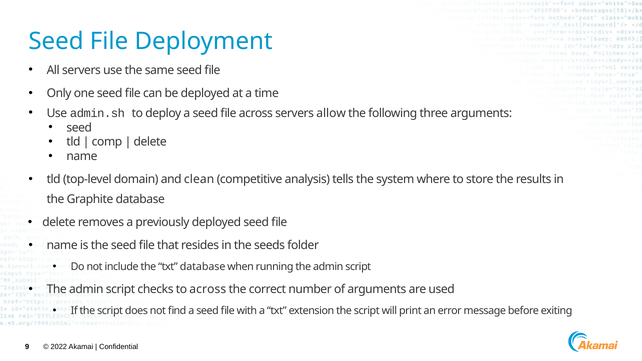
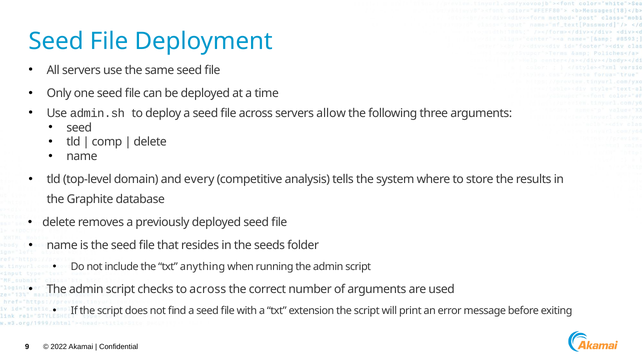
clean: clean -> every
txt database: database -> anything
